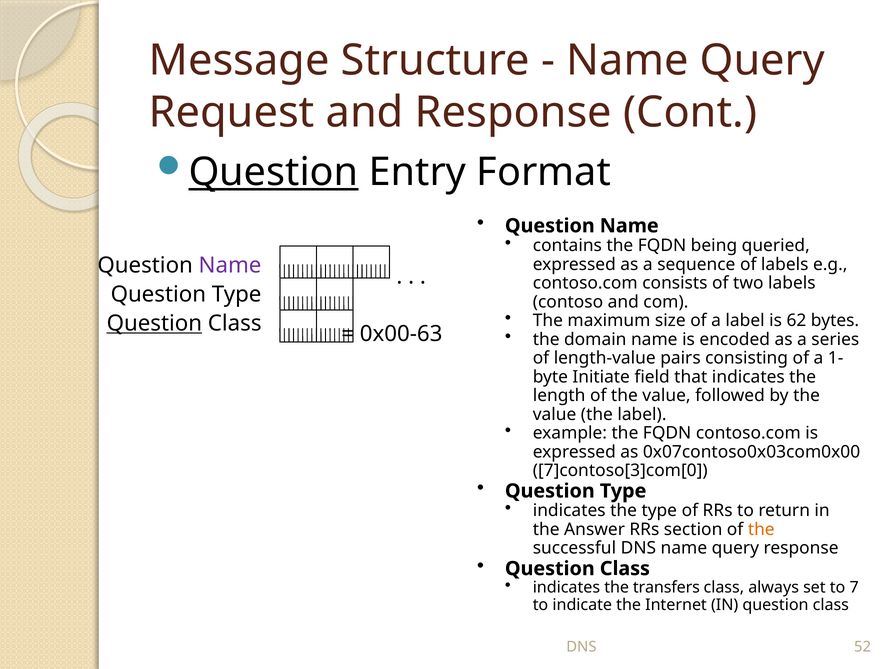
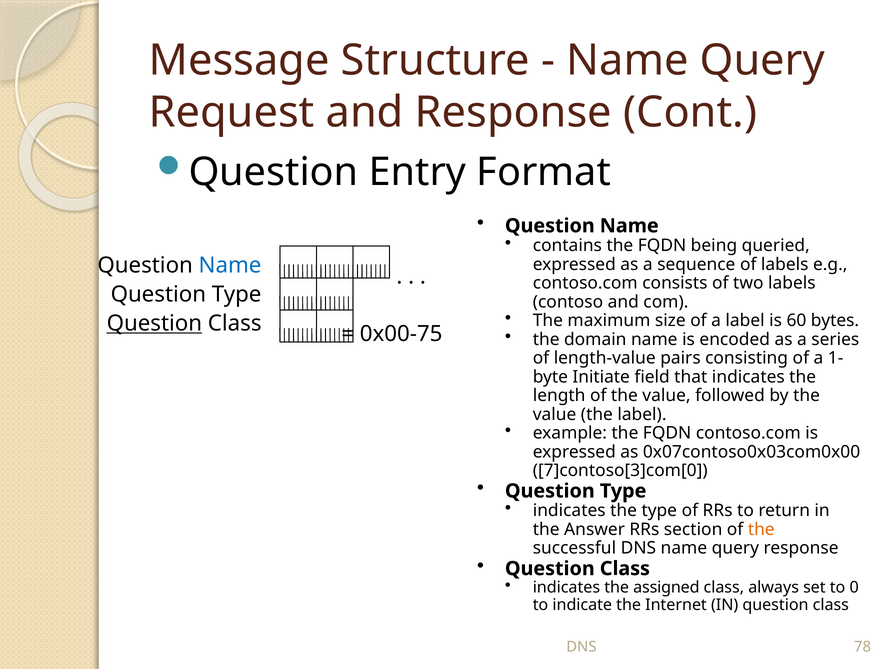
Question at (273, 172) underline: present -> none
Name at (230, 265) colour: purple -> blue
62: 62 -> 60
0x00-63: 0x00-63 -> 0x00-75
transfers: transfers -> assigned
7: 7 -> 0
52: 52 -> 78
